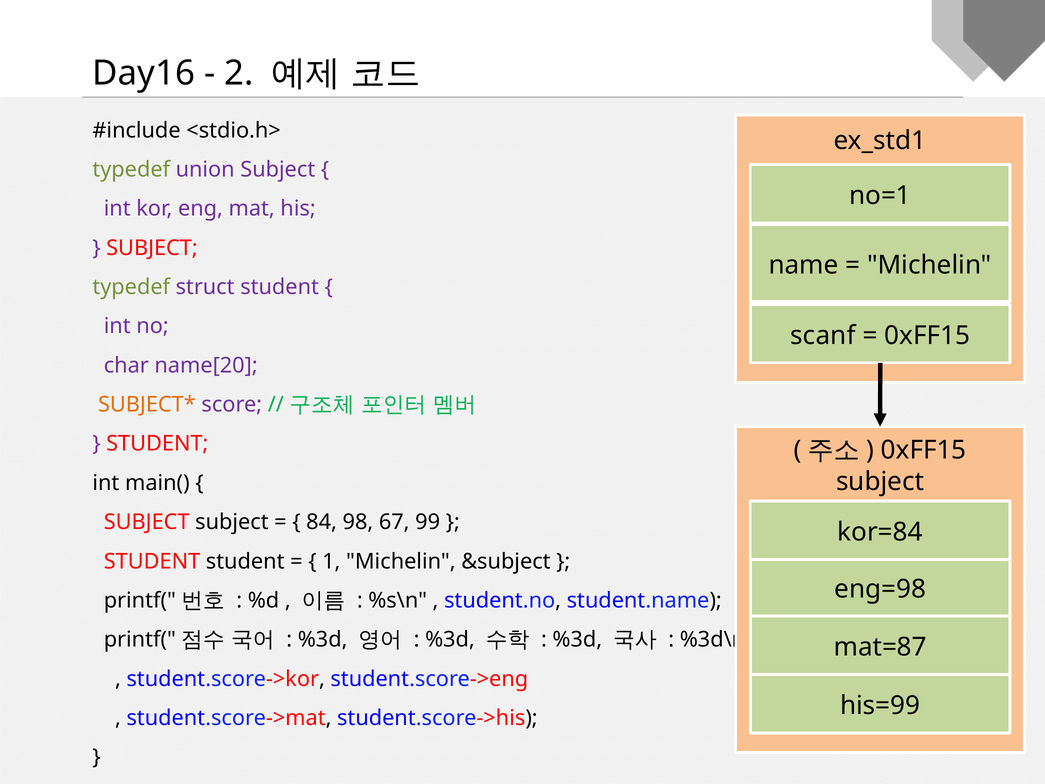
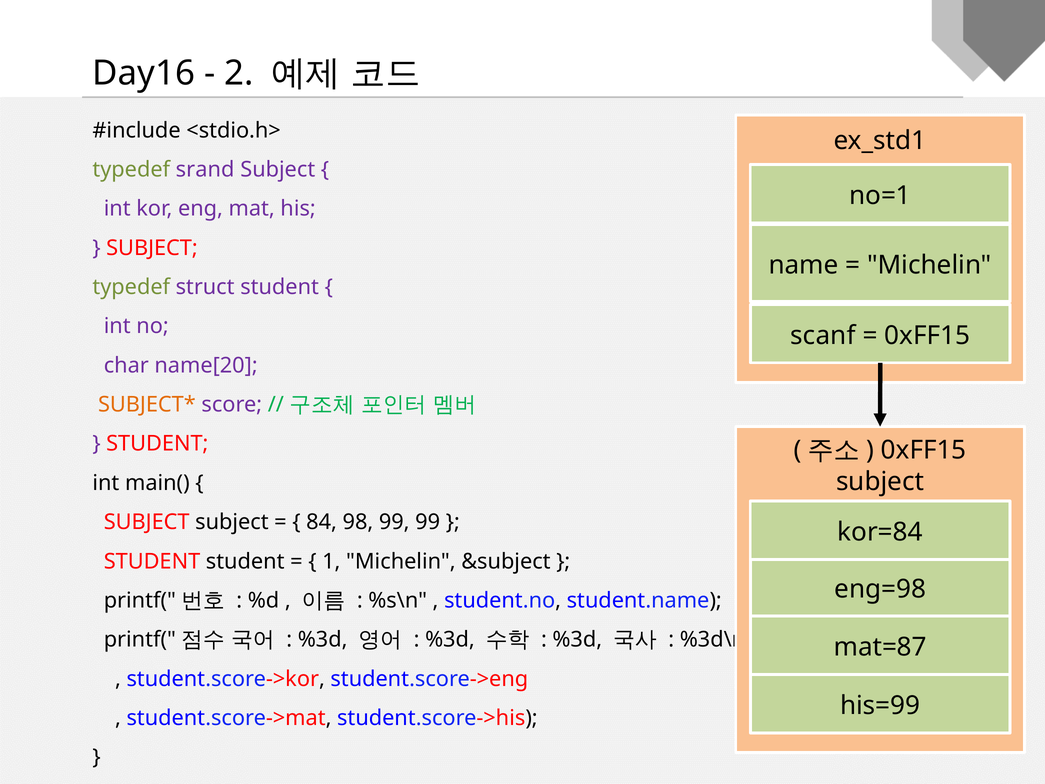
union: union -> srand
98 67: 67 -> 99
